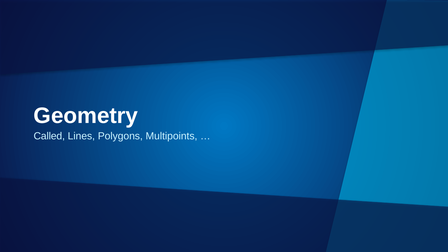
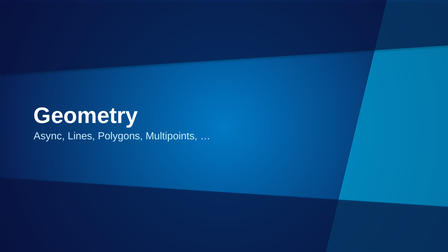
Called: Called -> Async
